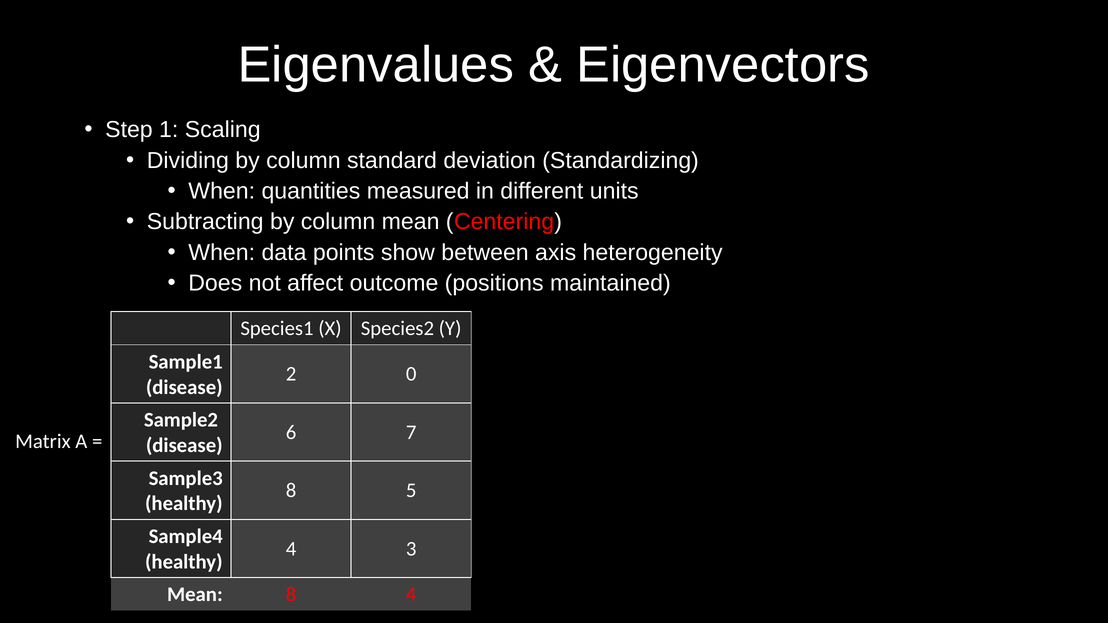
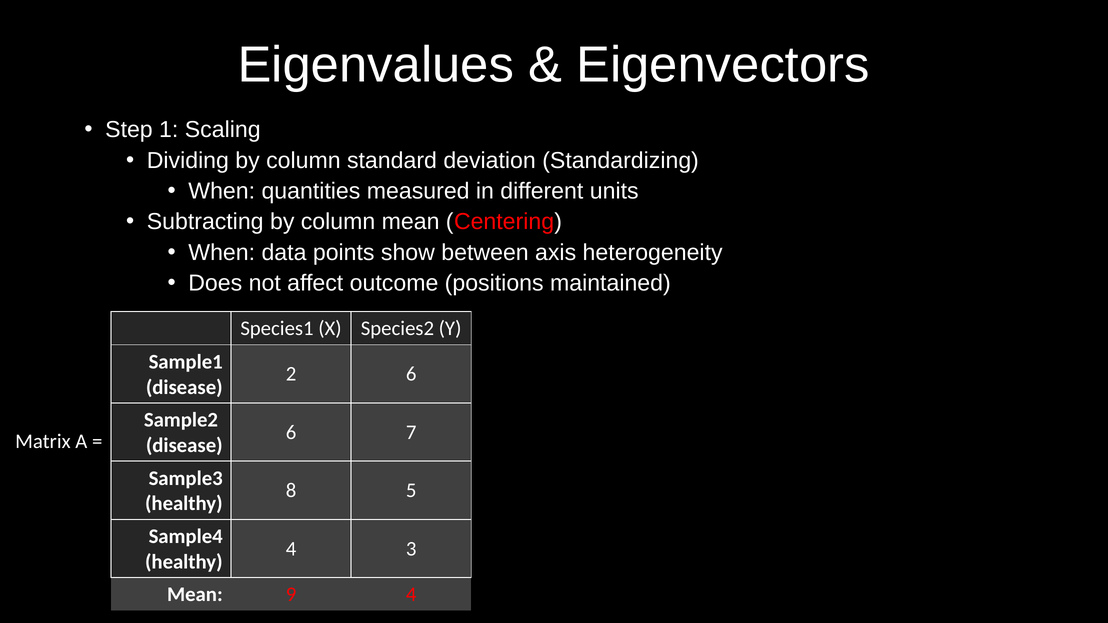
2 0: 0 -> 6
Mean 8: 8 -> 9
